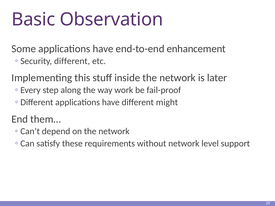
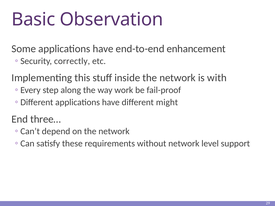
different at (72, 61): different -> correctly
later: later -> with
them…: them… -> three…
